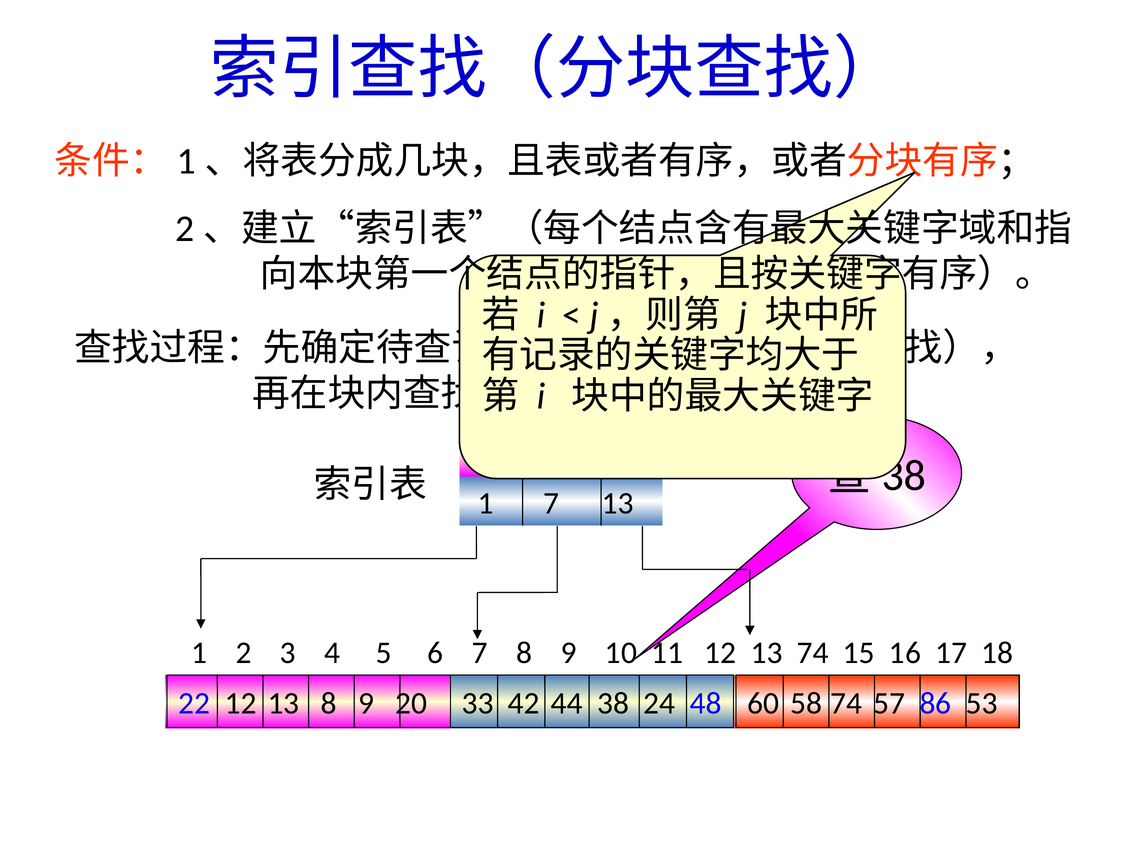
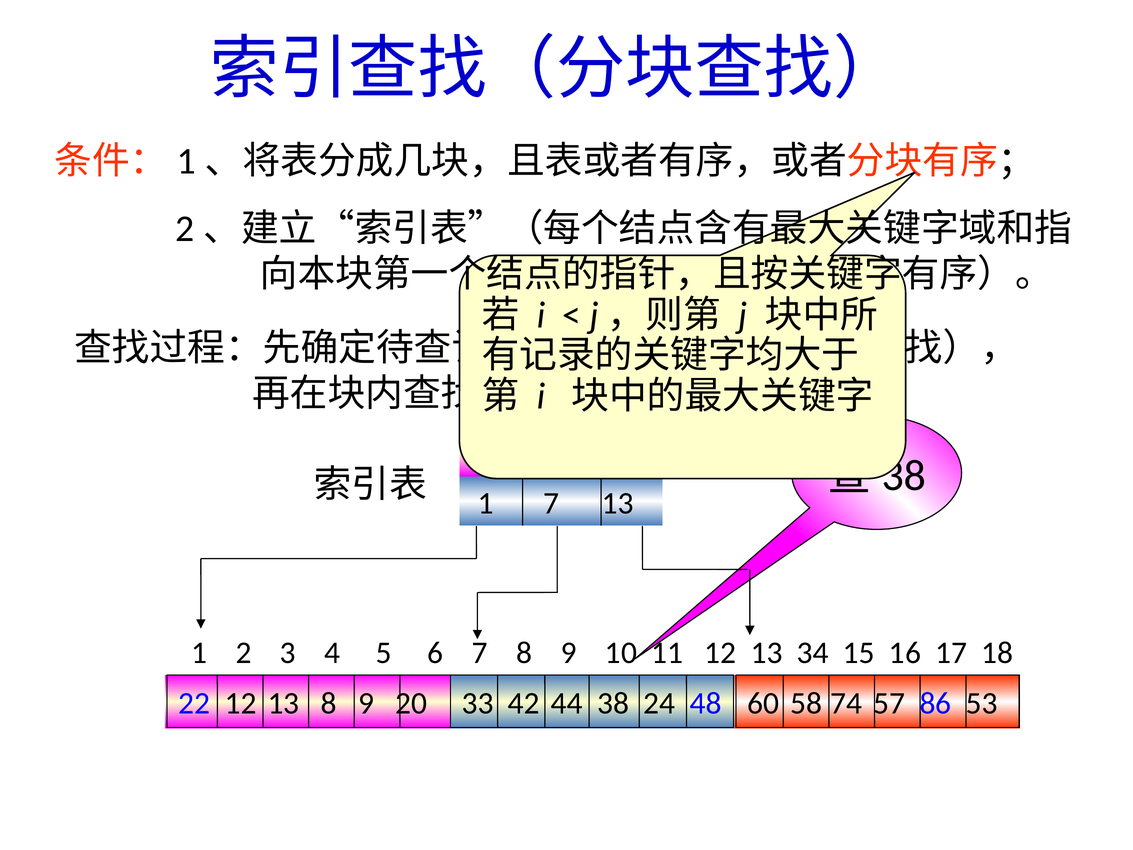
13 74: 74 -> 34
